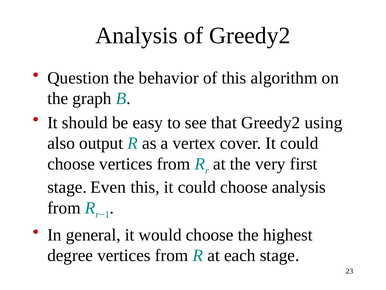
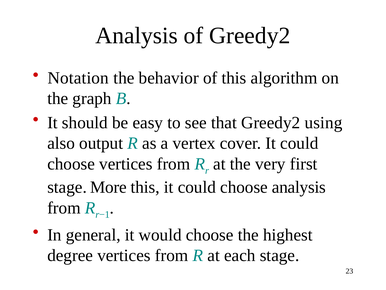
Question: Question -> Notation
Even: Even -> More
